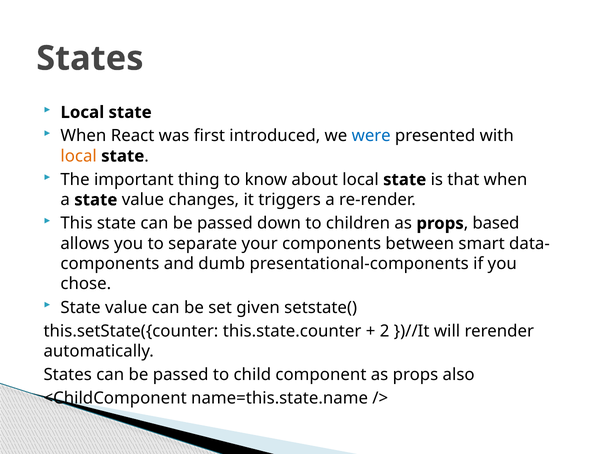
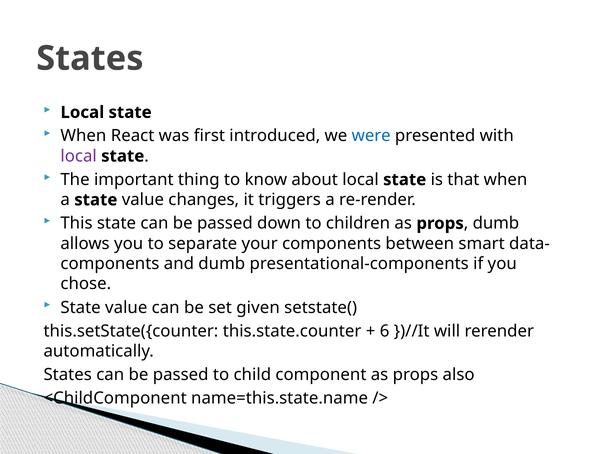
local at (79, 156) colour: orange -> purple
based at (496, 223): based -> dumb
2: 2 -> 6
